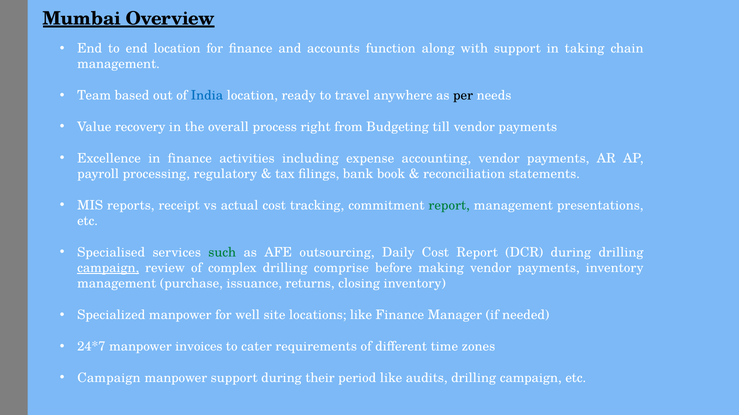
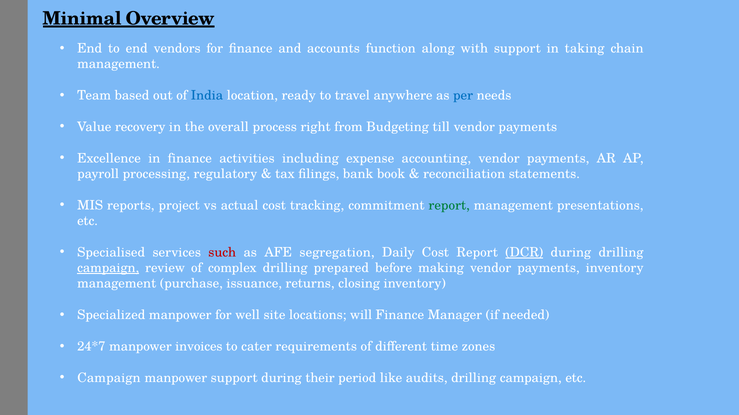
Mumbai: Mumbai -> Minimal
end location: location -> vendors
per colour: black -> blue
receipt: receipt -> project
such colour: green -> red
outsourcing: outsourcing -> segregation
DCR underline: none -> present
comprise: comprise -> prepared
locations like: like -> will
